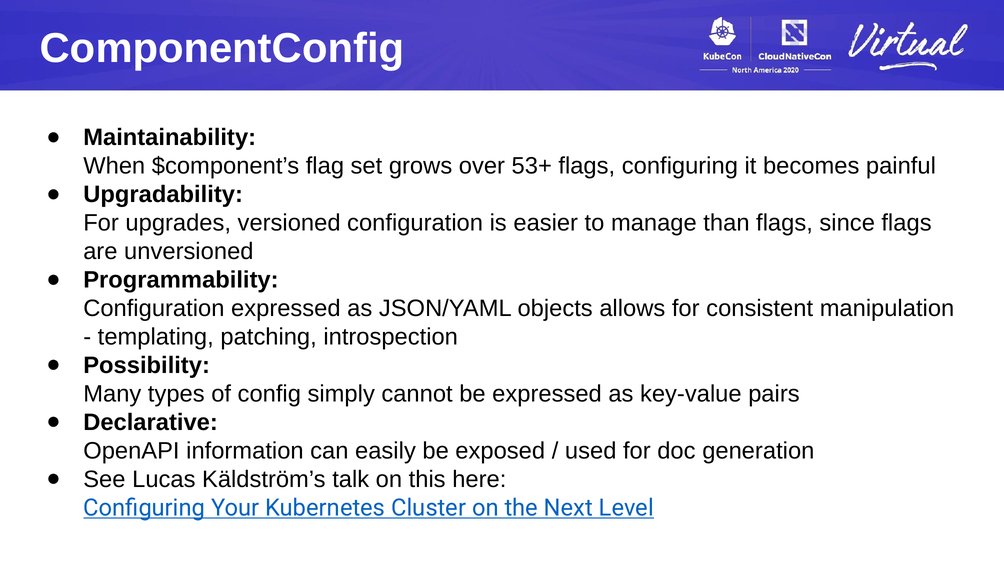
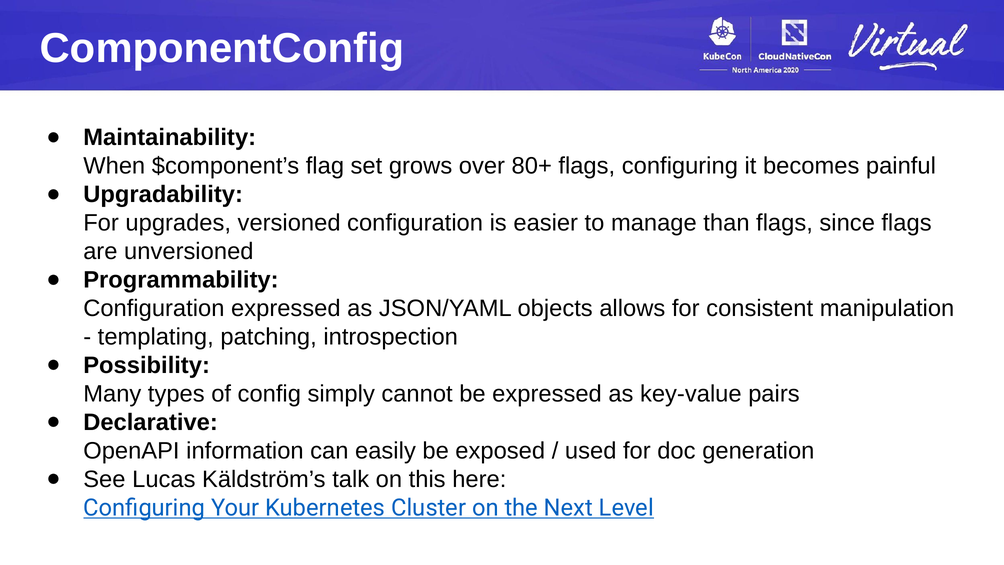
53+: 53+ -> 80+
